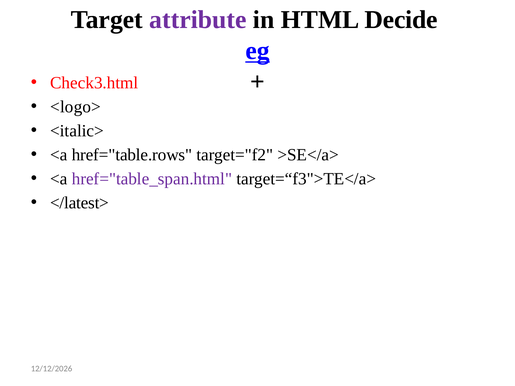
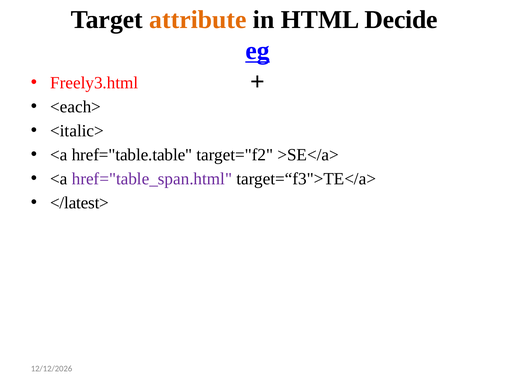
attribute colour: purple -> orange
Check3.html: Check3.html -> Freely3.html
<logo>: <logo> -> <each>
href="table.rows: href="table.rows -> href="table.table
